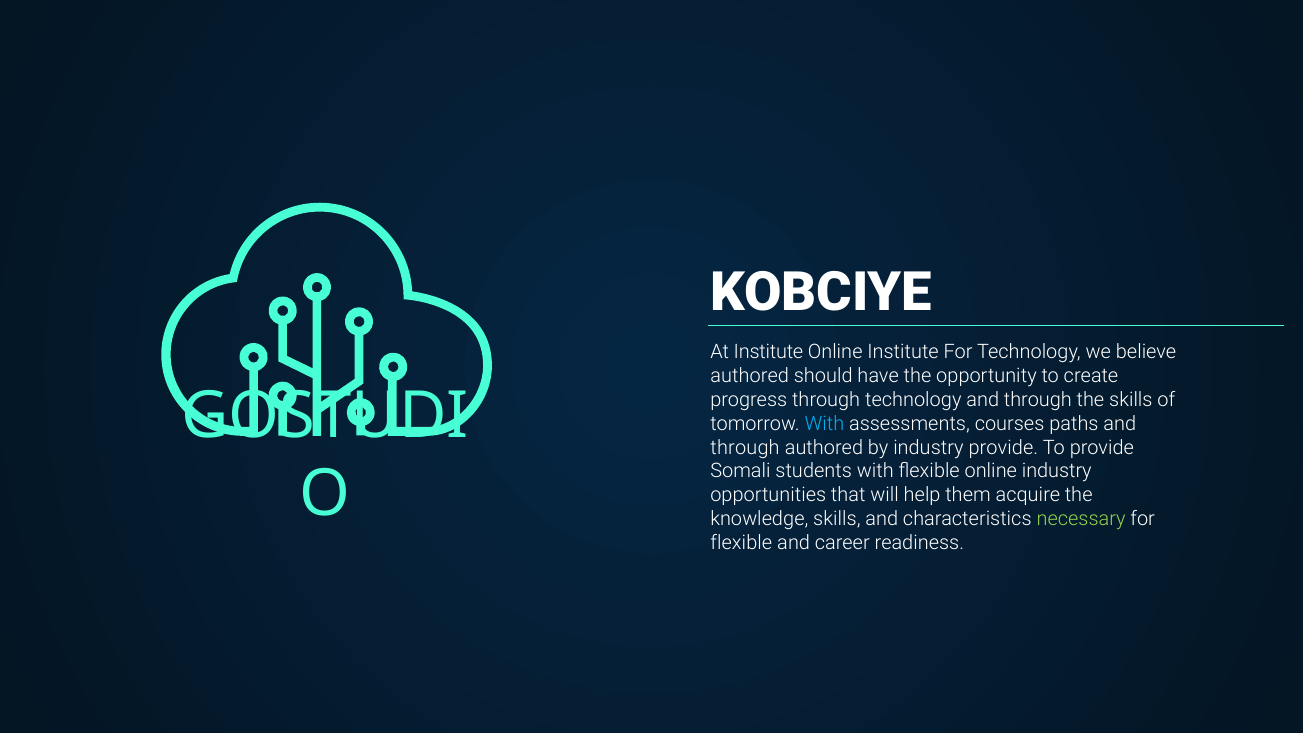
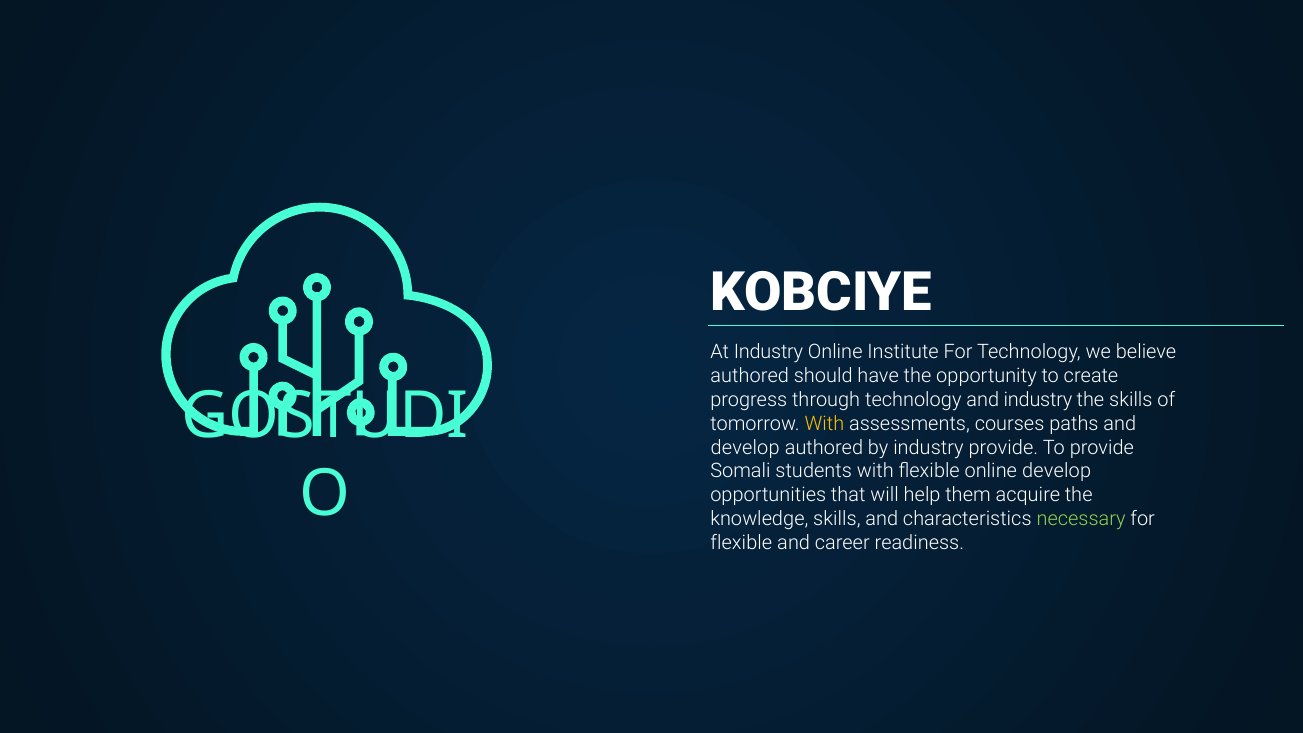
At Institute: Institute -> Industry
technology and through: through -> industry
With at (824, 424) colour: light blue -> yellow
through at (745, 447): through -> develop
online industry: industry -> develop
